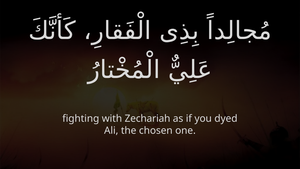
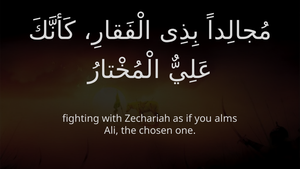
dyed: dyed -> alms
